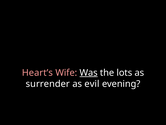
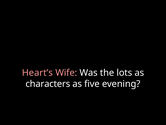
Was underline: present -> none
surrender: surrender -> characters
evil: evil -> five
